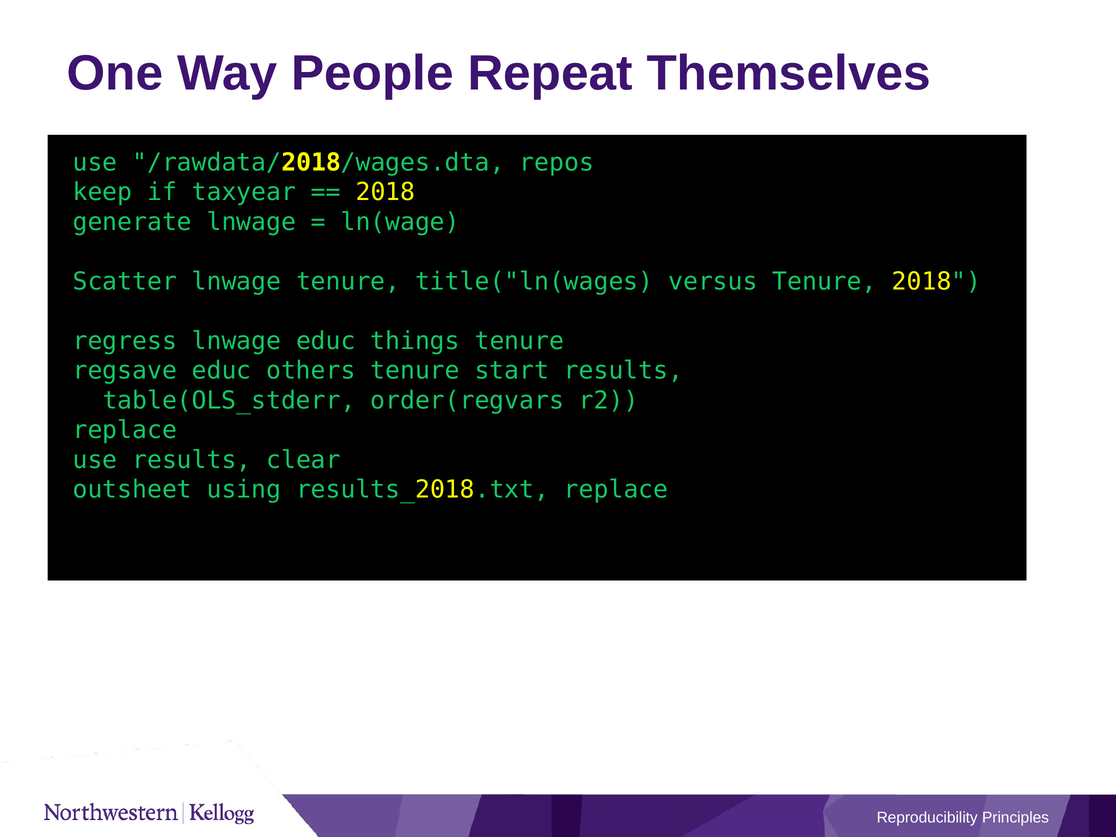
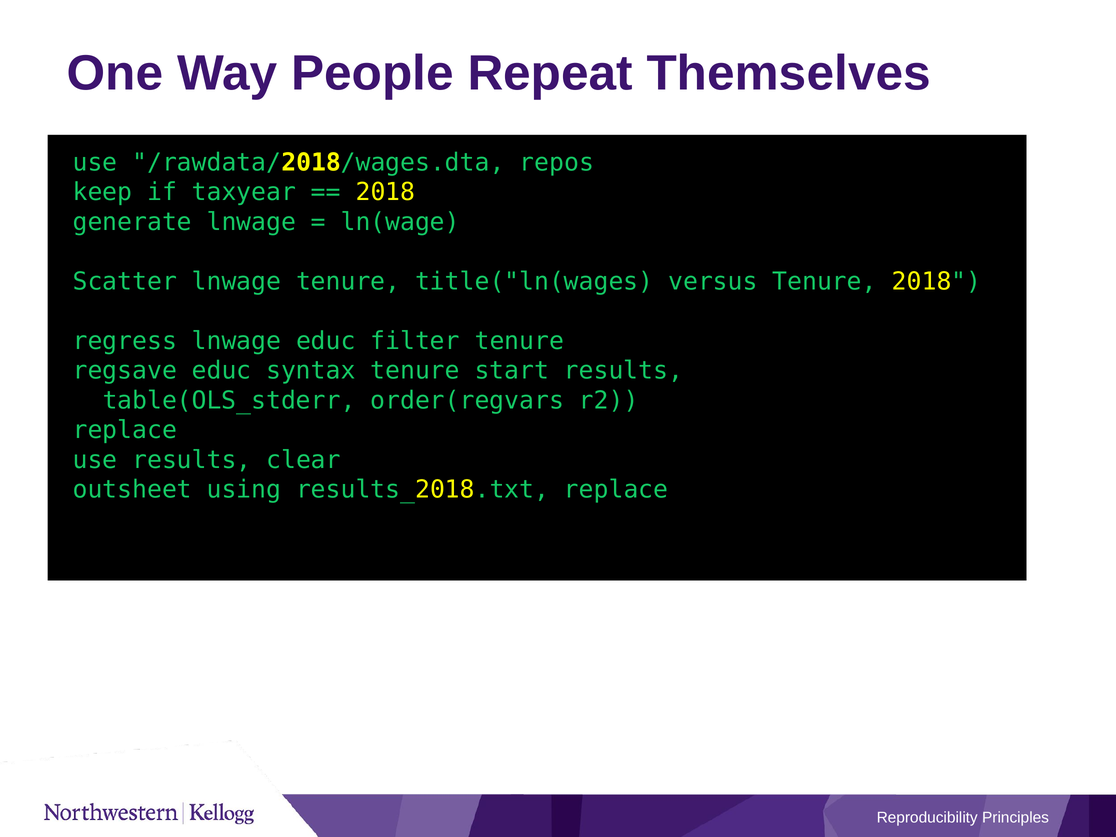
things: things -> filter
others: others -> syntax
